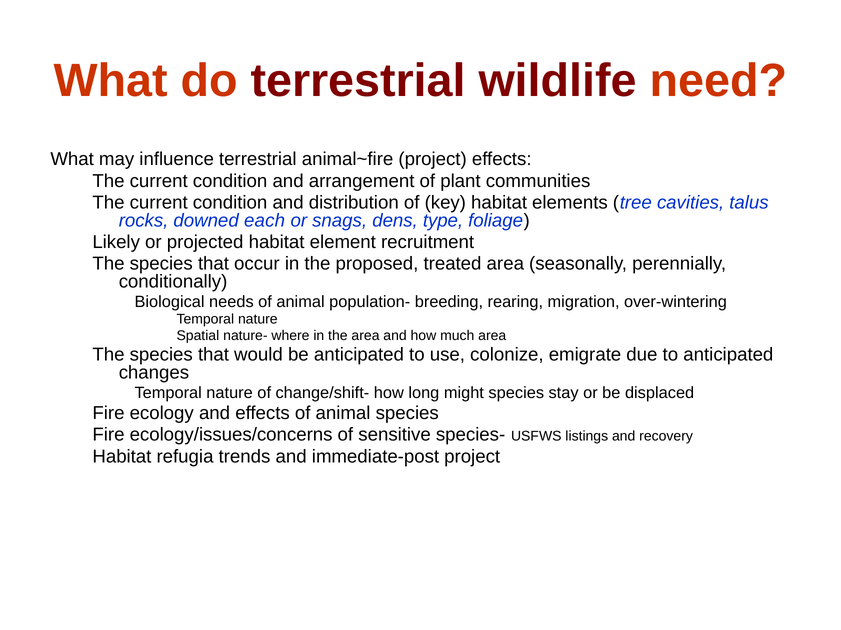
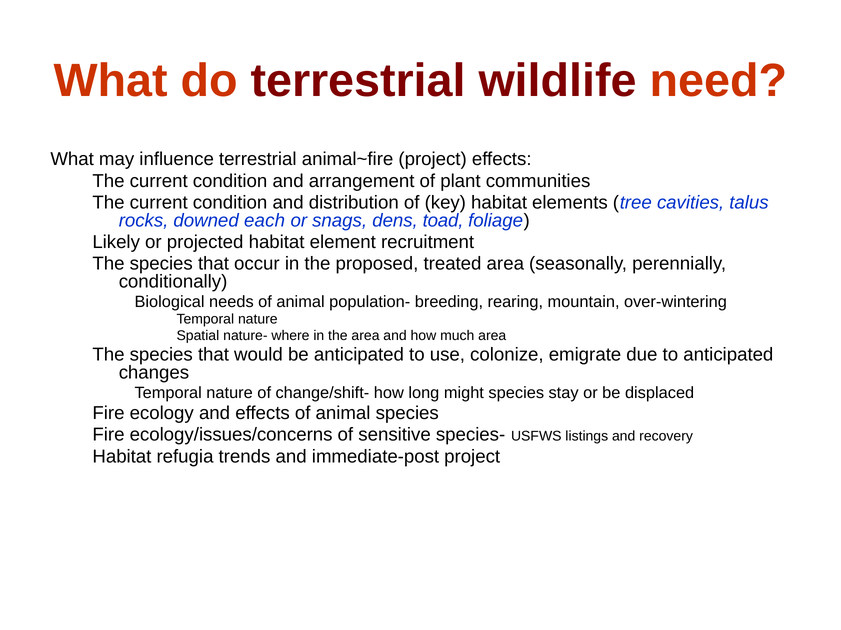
type: type -> toad
migration: migration -> mountain
